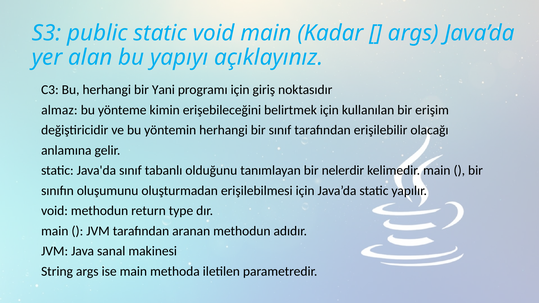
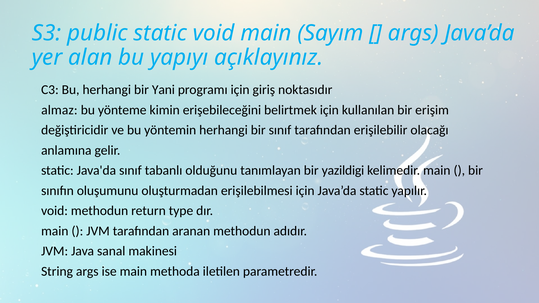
Kadar: Kadar -> Sayım
nelerdir: nelerdir -> yazildigi
